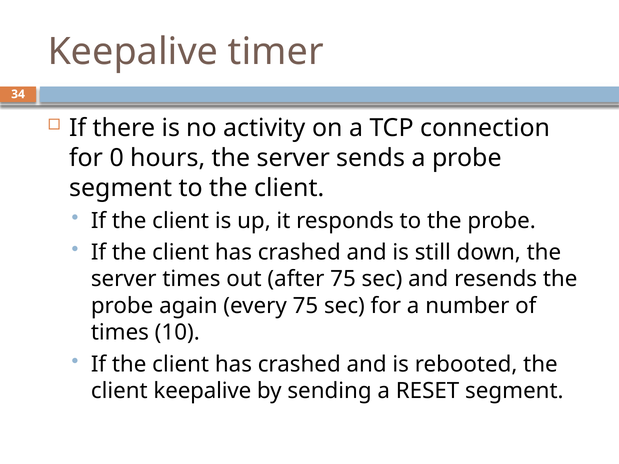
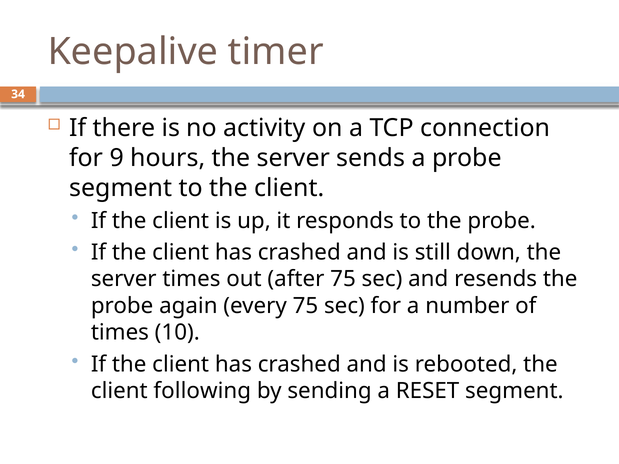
0: 0 -> 9
client keepalive: keepalive -> following
